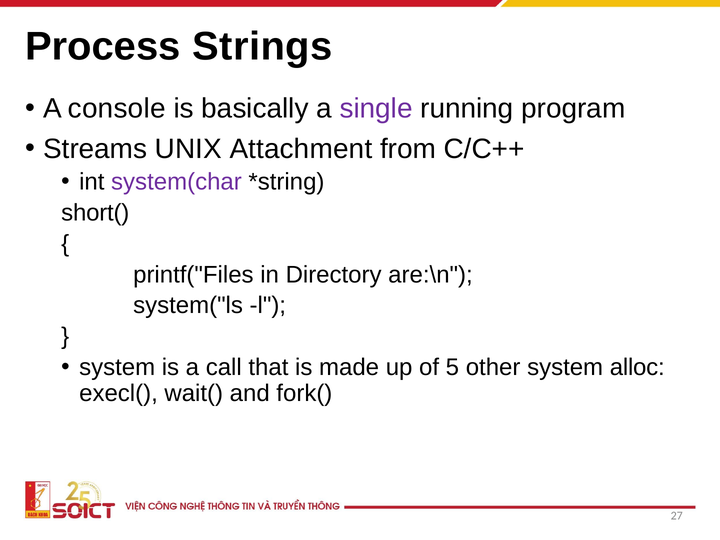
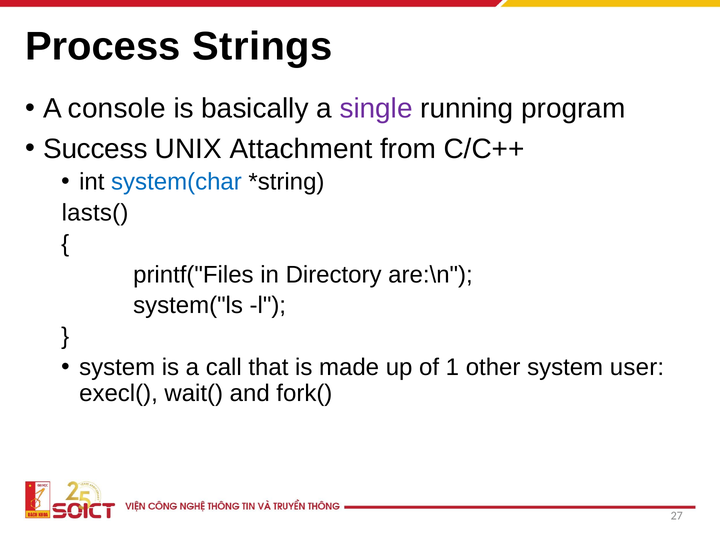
Streams: Streams -> Success
system(char colour: purple -> blue
short(: short( -> lasts(
5: 5 -> 1
alloc: alloc -> user
